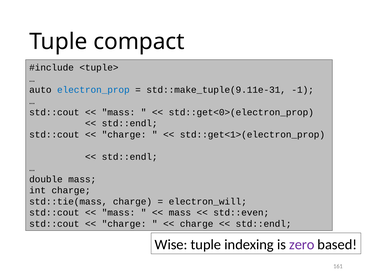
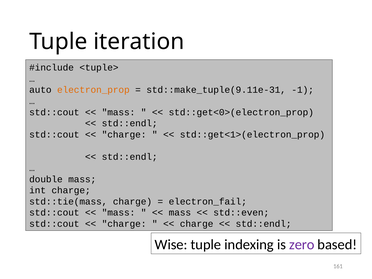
compact: compact -> iteration
electron_prop colour: blue -> orange
electron_will: electron_will -> electron_fail
